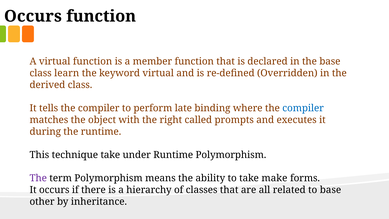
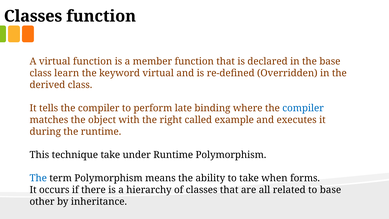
Occurs at (33, 16): Occurs -> Classes
prompts: prompts -> example
The at (38, 178) colour: purple -> blue
make: make -> when
